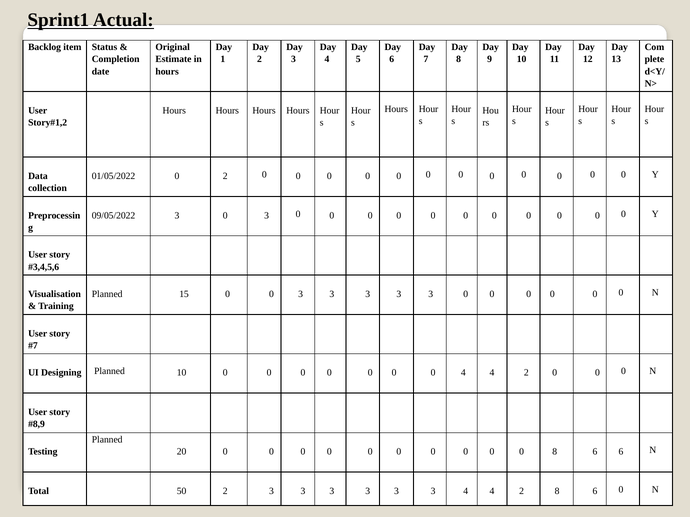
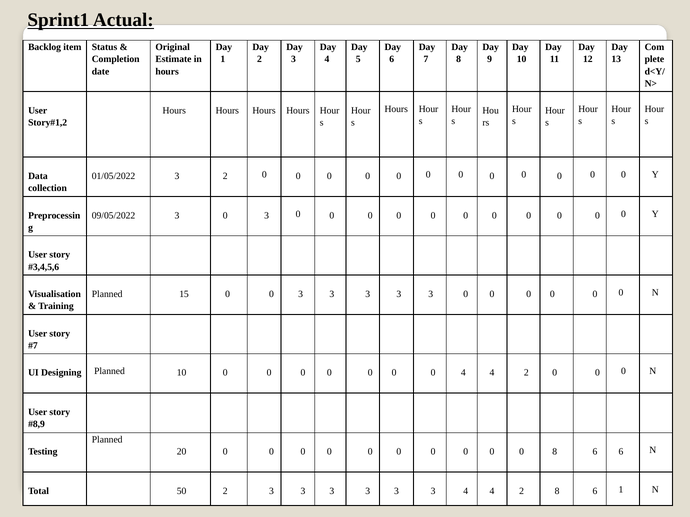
01/05/2022 0: 0 -> 3
6 0: 0 -> 1
